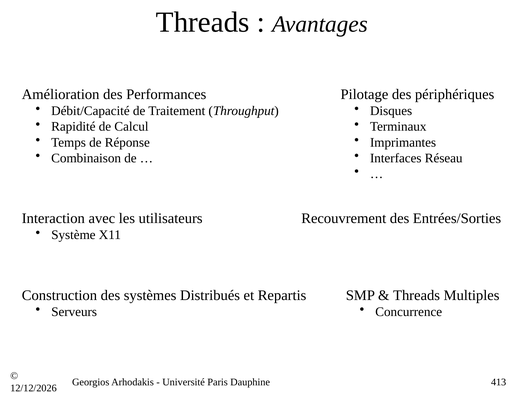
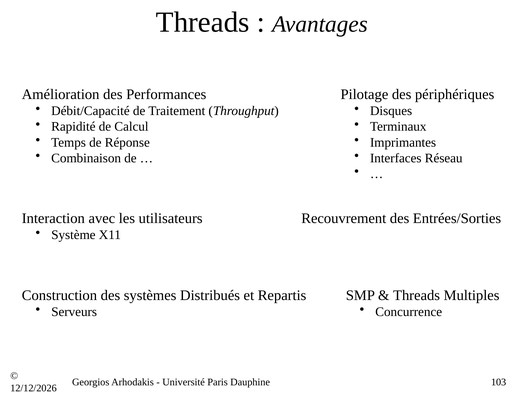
413: 413 -> 103
